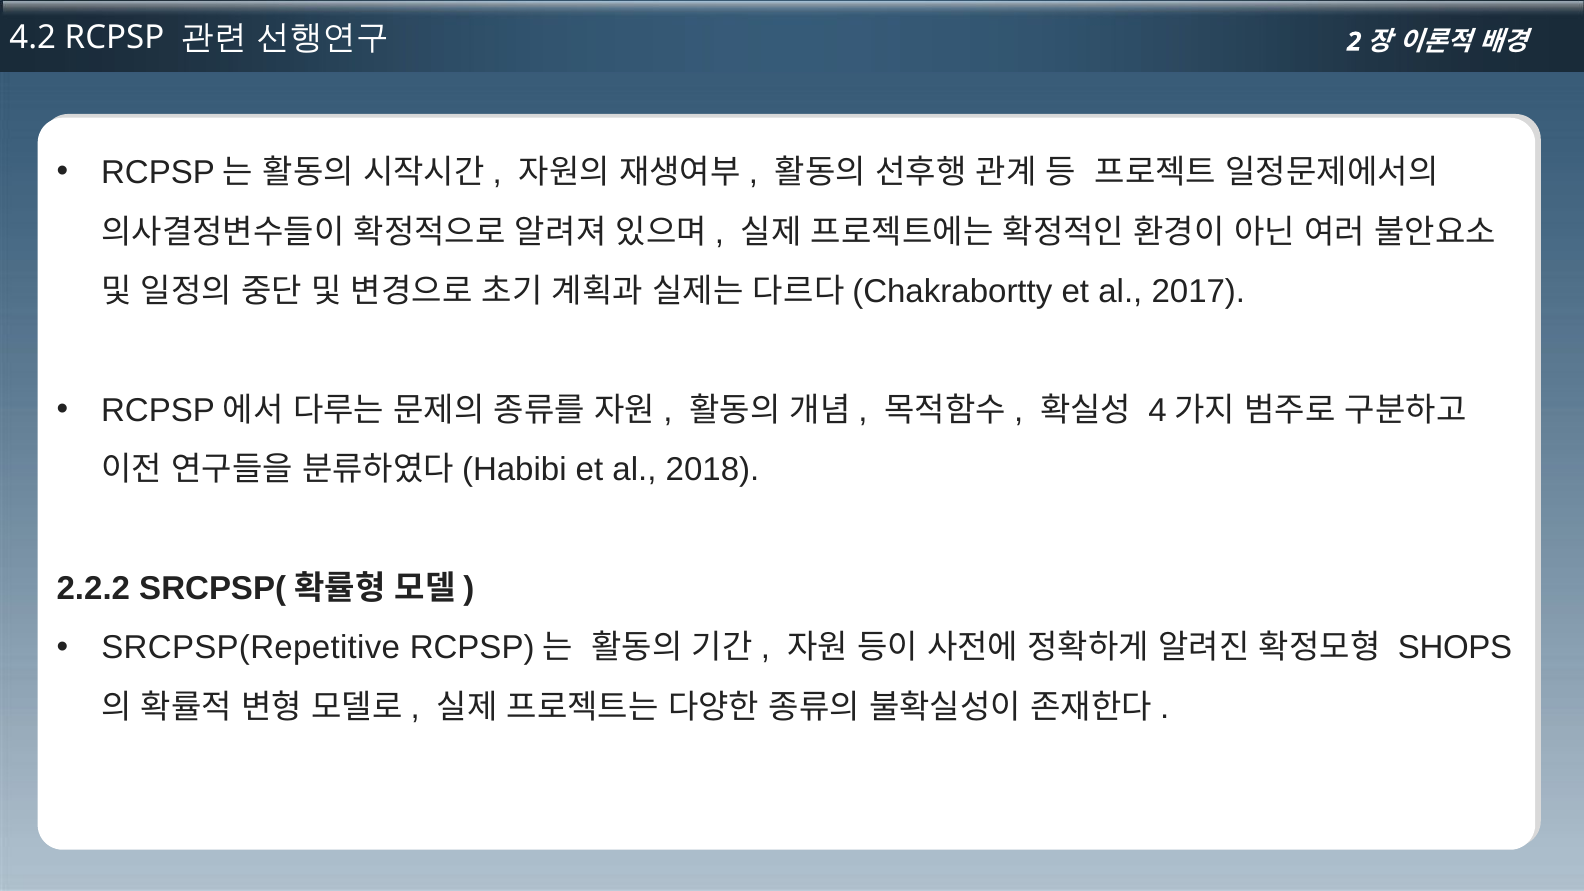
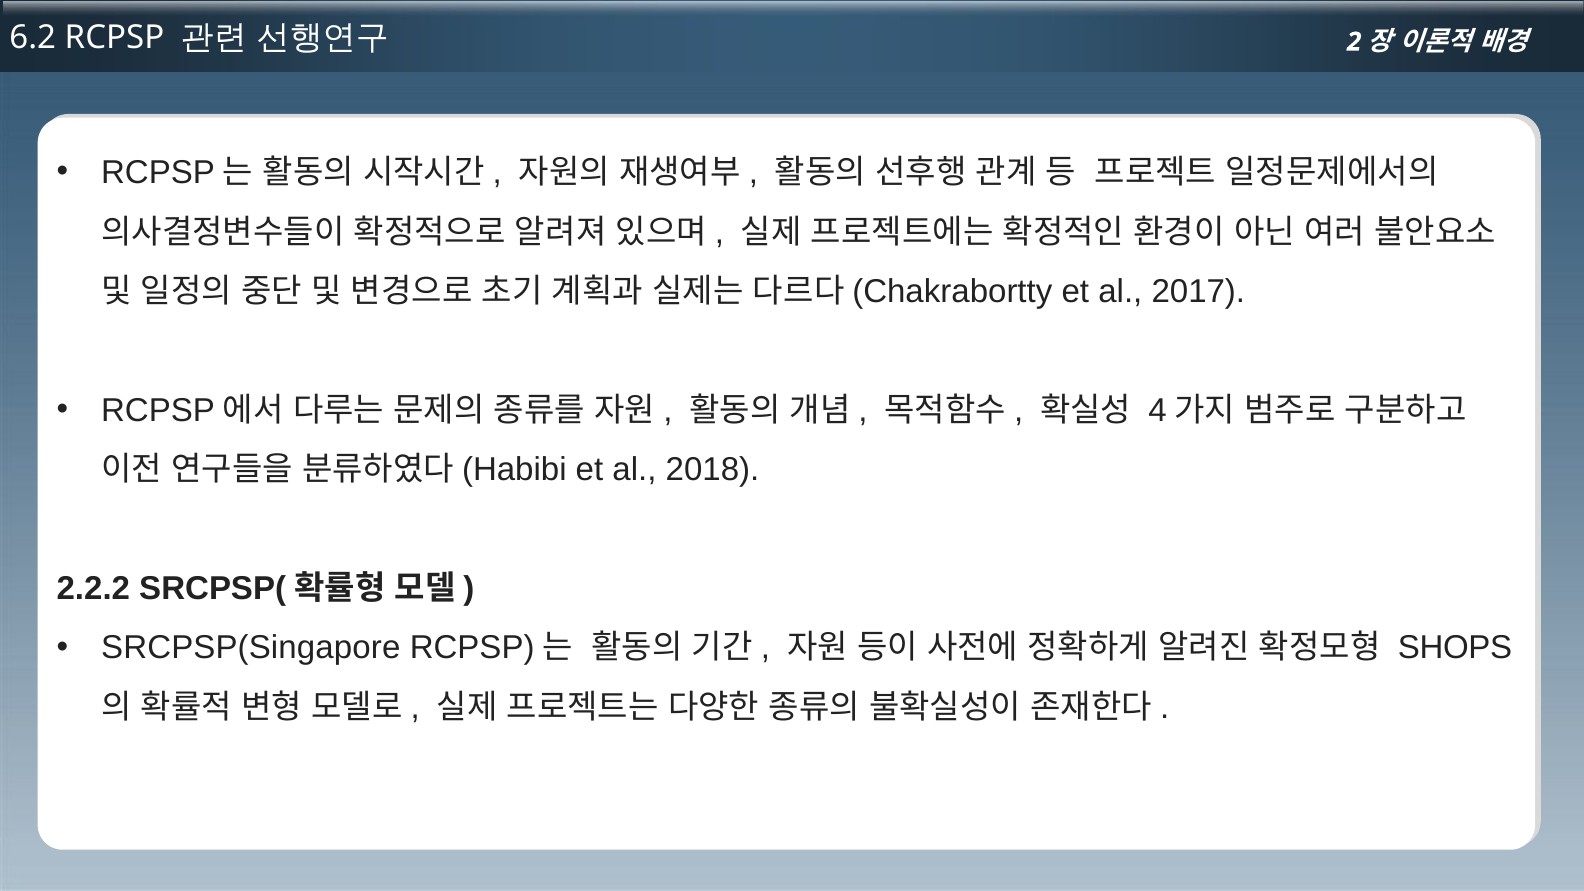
4.2: 4.2 -> 6.2
SRCPSP(Repetitive: SRCPSP(Repetitive -> SRCPSP(Singapore
